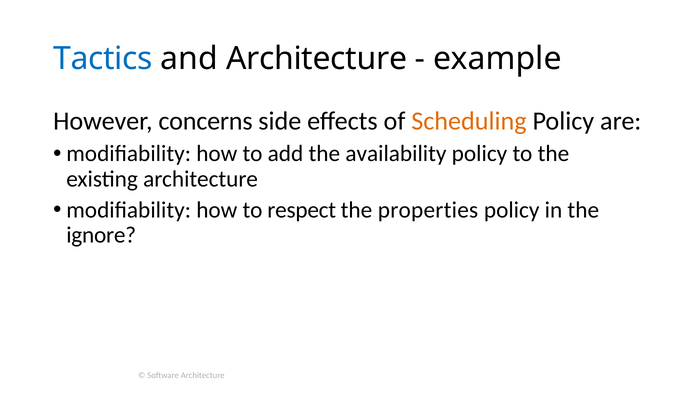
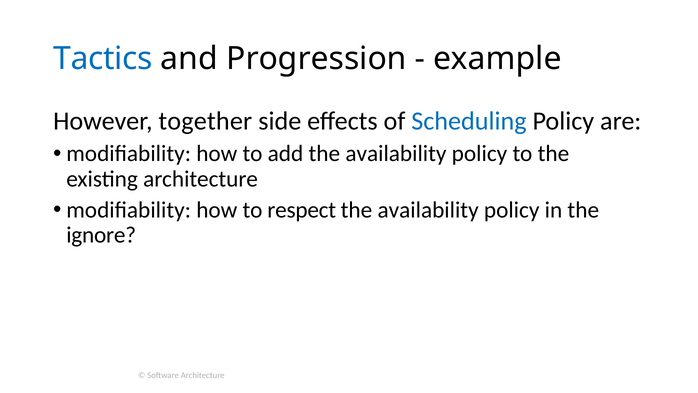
and Architecture: Architecture -> Progression
concerns: concerns -> together
Scheduling colour: orange -> blue
properties at (428, 210): properties -> availability
